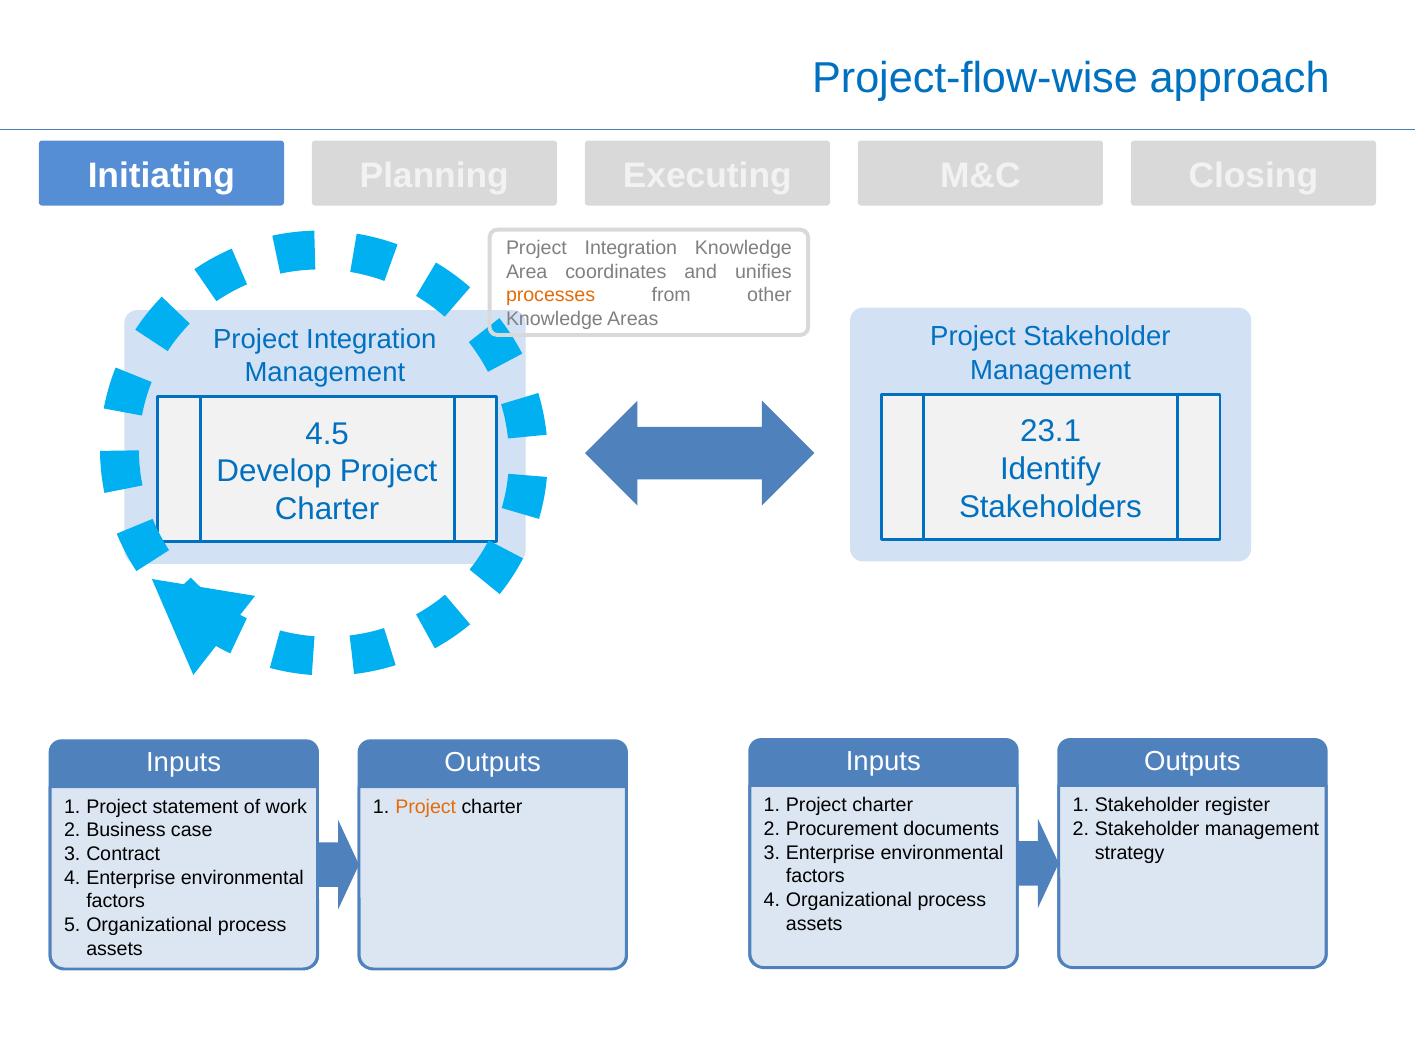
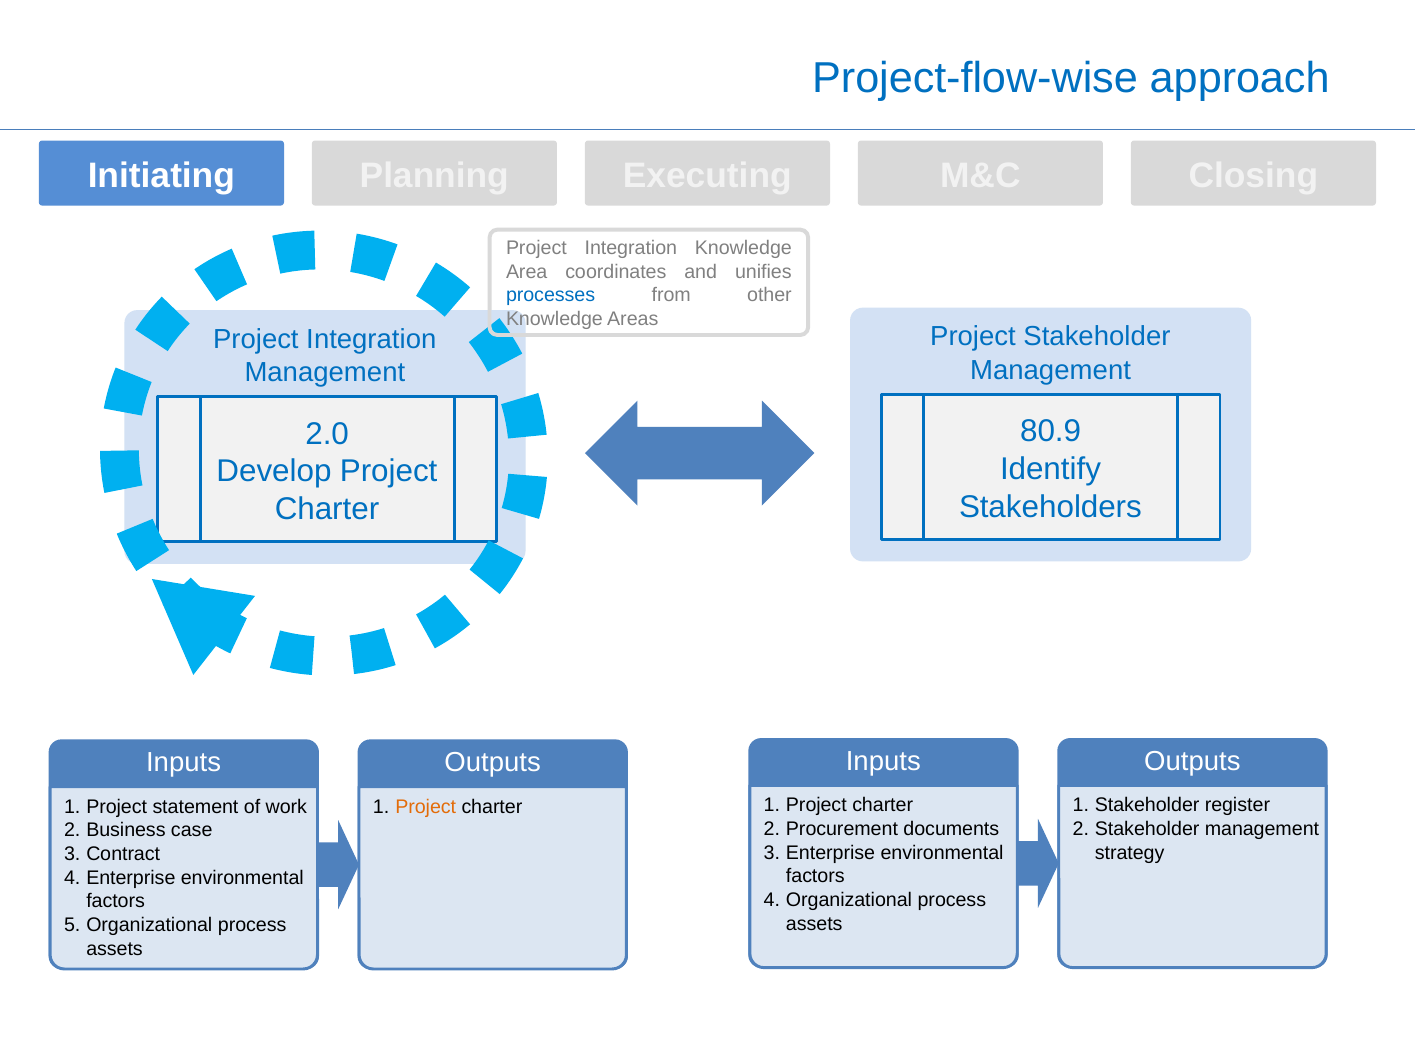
processes colour: orange -> blue
23.1: 23.1 -> 80.9
4.5: 4.5 -> 2.0
